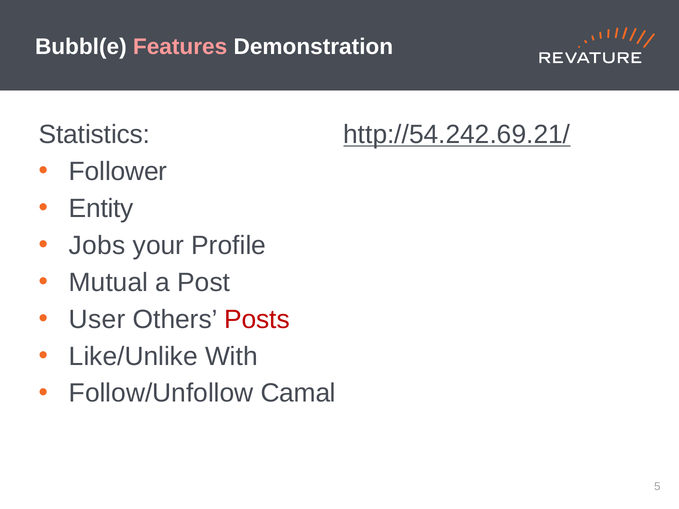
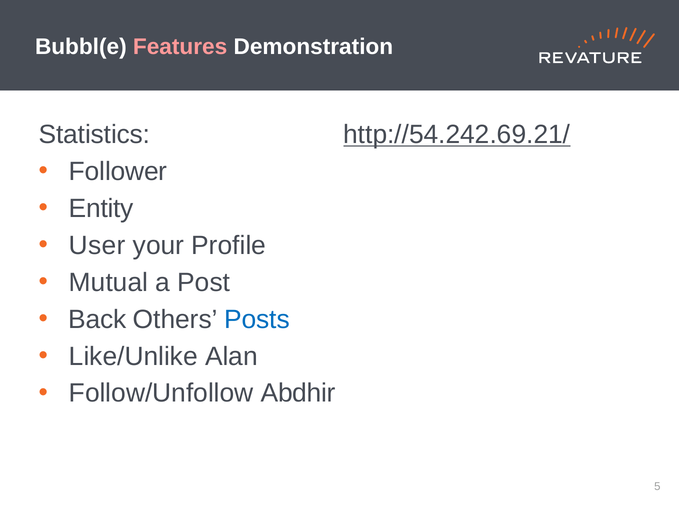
Jobs: Jobs -> User
User: User -> Back
Posts colour: red -> blue
With: With -> Alan
Camal: Camal -> Abdhir
